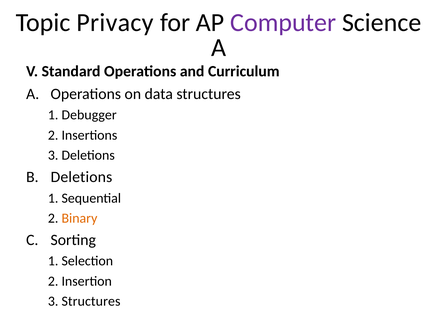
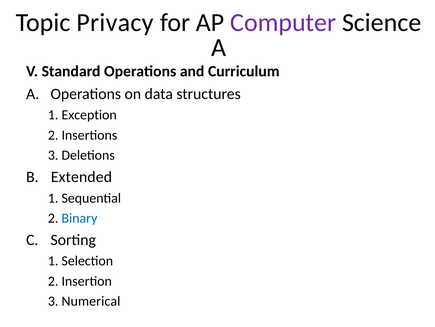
Debugger: Debugger -> Exception
Deletions at (81, 177): Deletions -> Extended
Binary colour: orange -> blue
3 Structures: Structures -> Numerical
